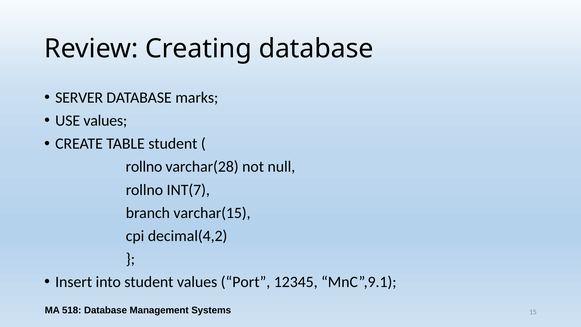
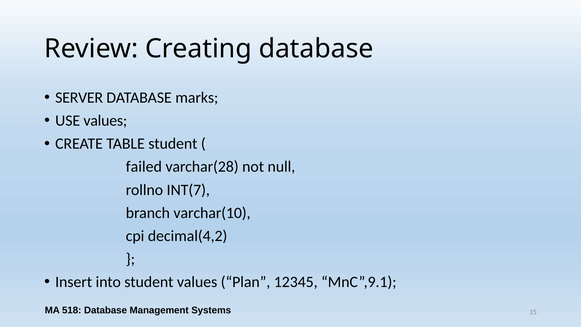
rollno at (144, 167): rollno -> failed
varchar(15: varchar(15 -> varchar(10
Port: Port -> Plan
